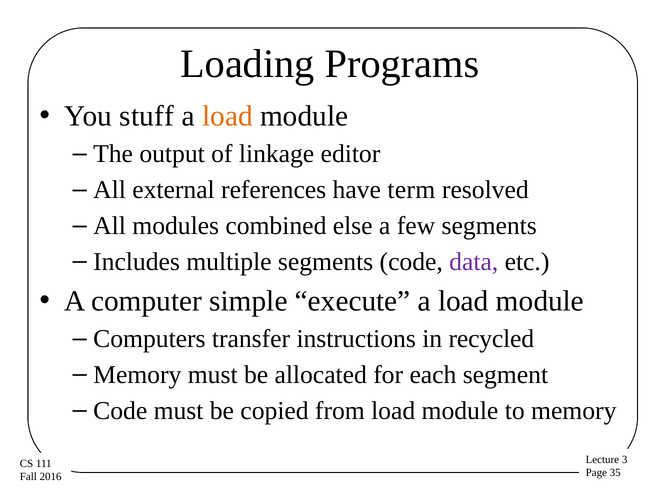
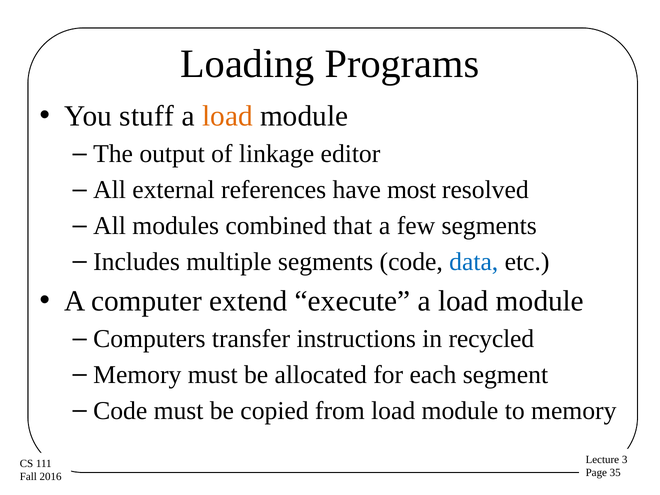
term: term -> most
else: else -> that
data colour: purple -> blue
simple: simple -> extend
